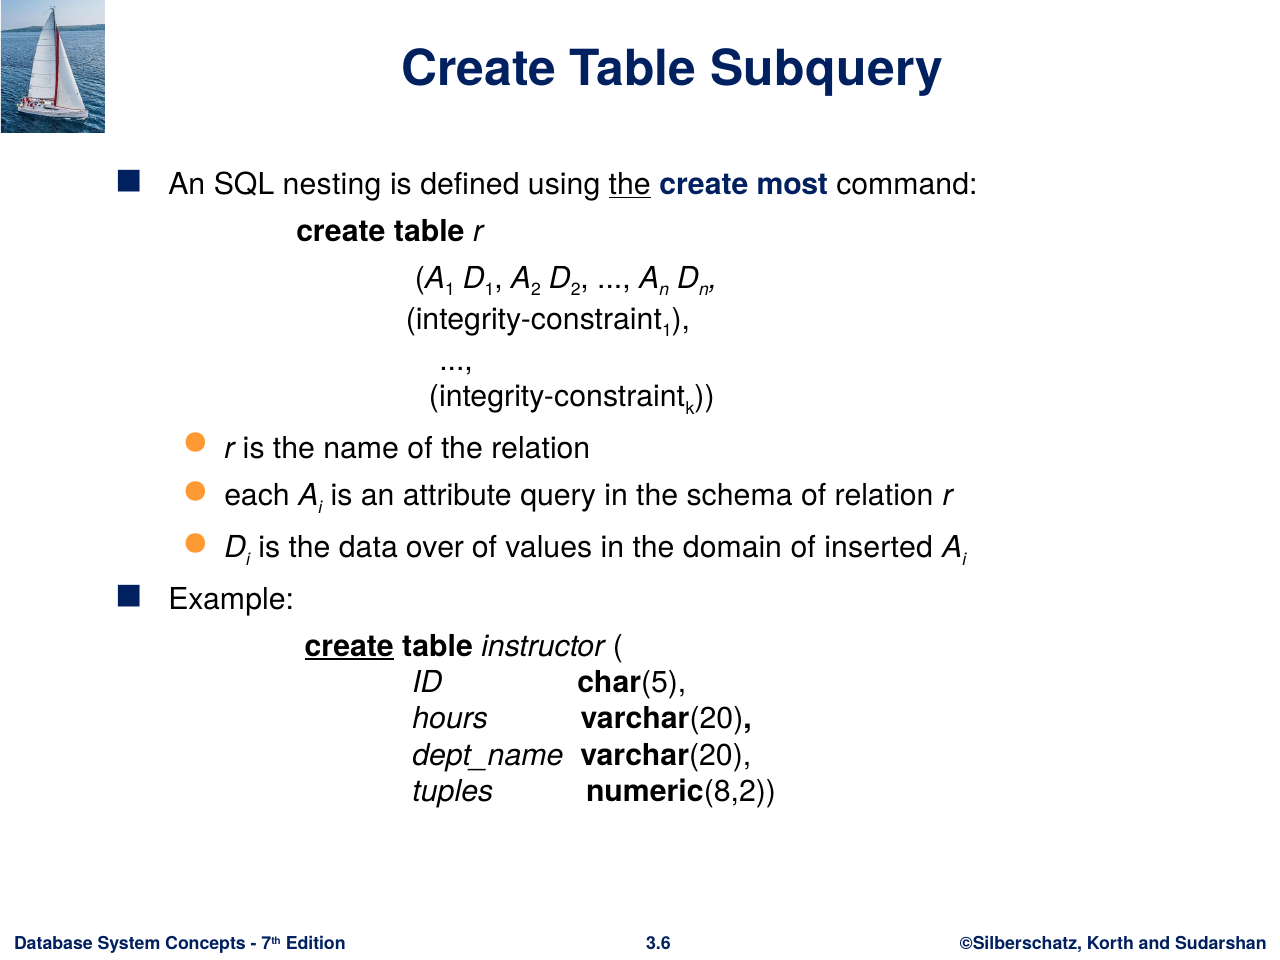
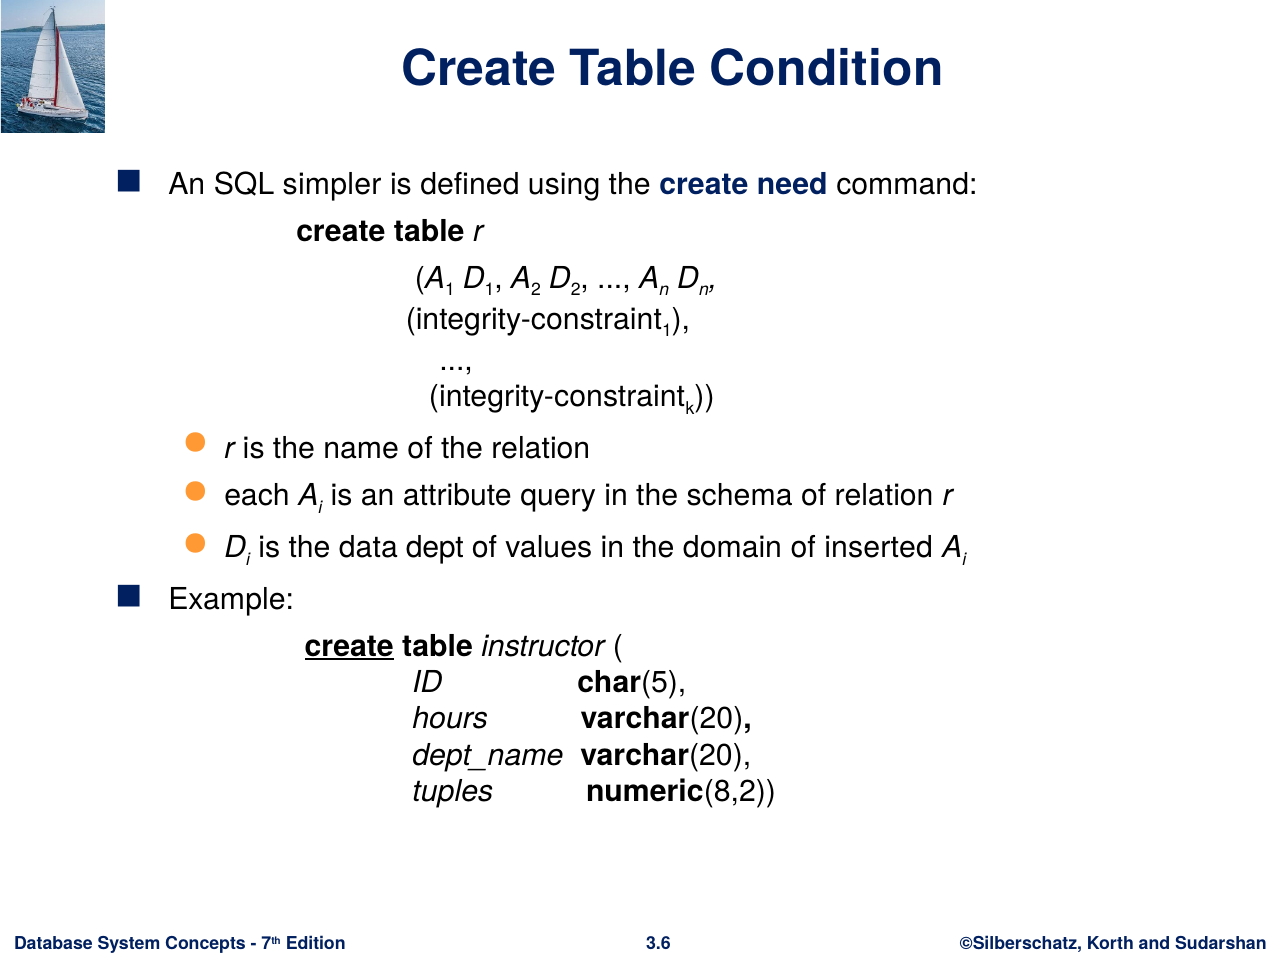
Subquery: Subquery -> Condition
nesting: nesting -> simpler
the at (630, 184) underline: present -> none
most: most -> need
over: over -> dept
